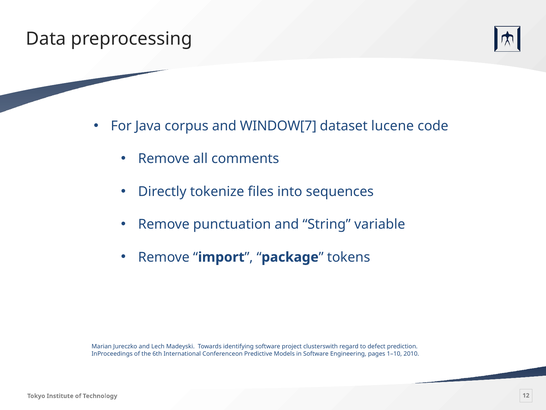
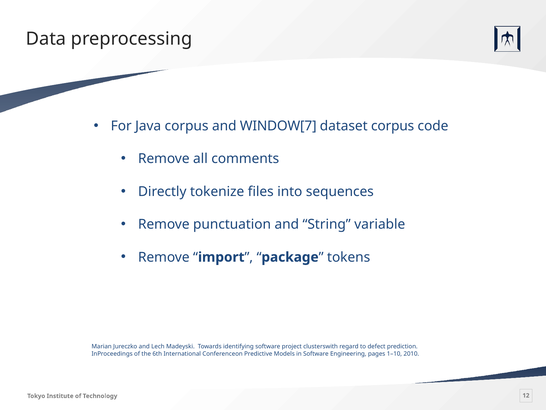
dataset lucene: lucene -> corpus
